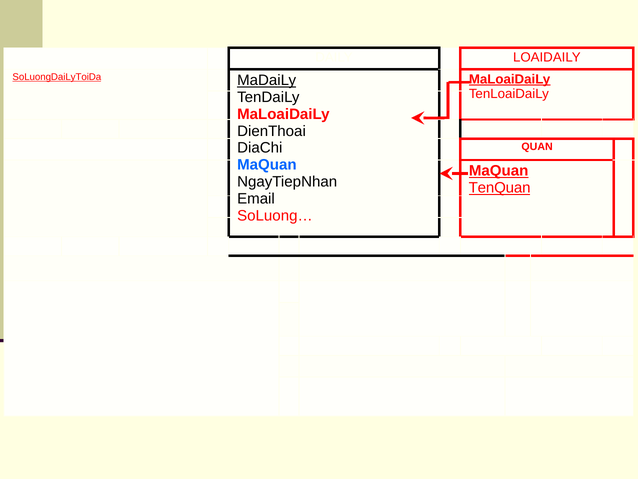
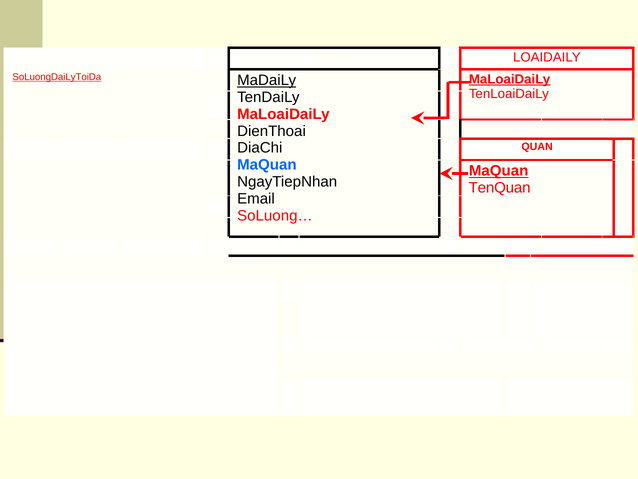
TenQuan underline: present -> none
